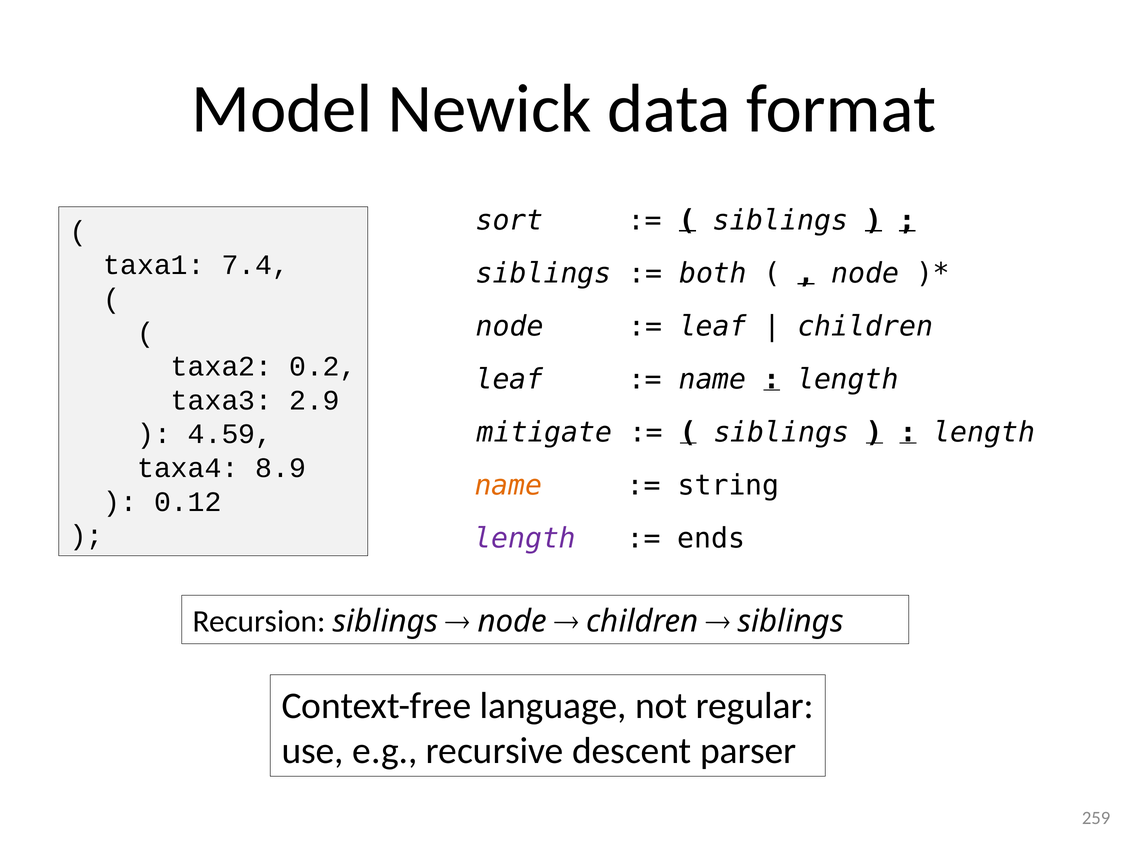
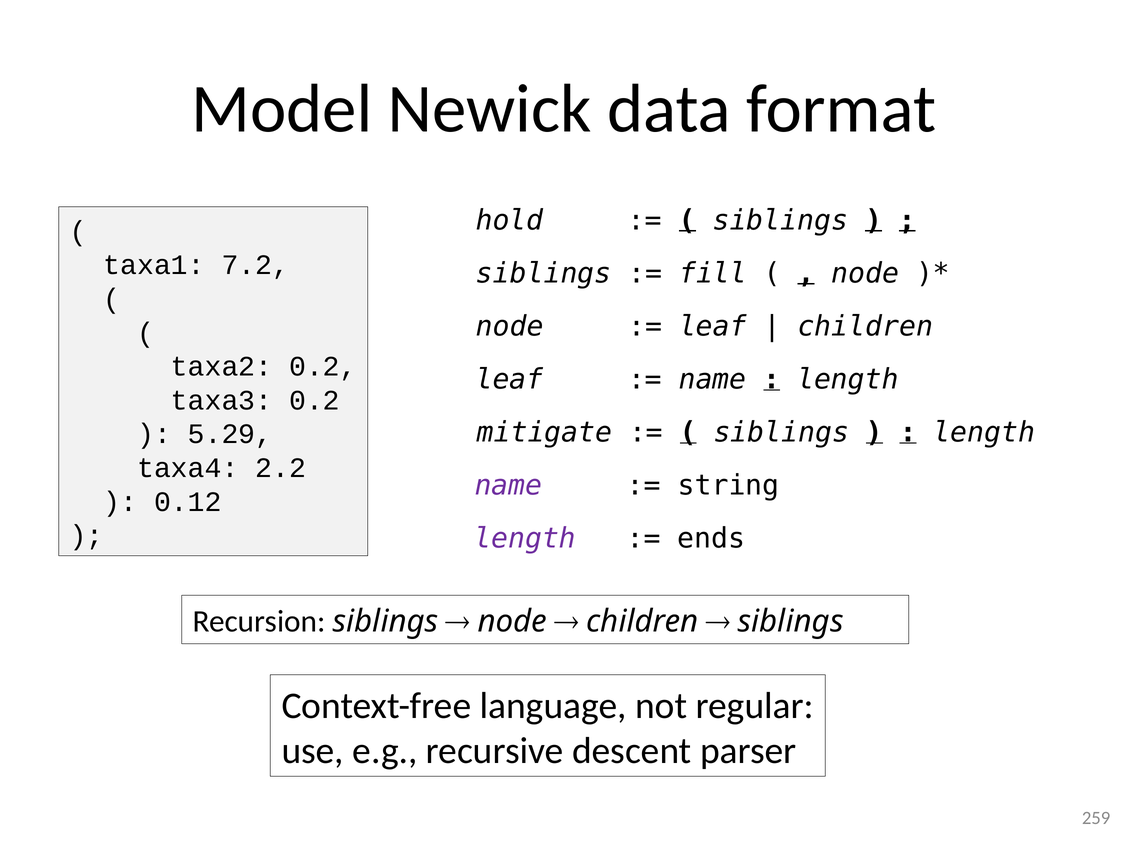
sort: sort -> hold
7.4: 7.4 -> 7.2
both: both -> fill
taxa3 2.9: 2.9 -> 0.2
4.59: 4.59 -> 5.29
8.9: 8.9 -> 2.2
name at (508, 485) colour: orange -> purple
